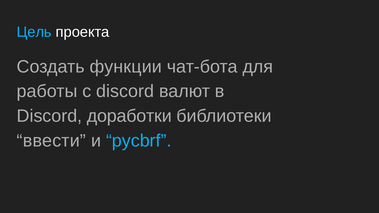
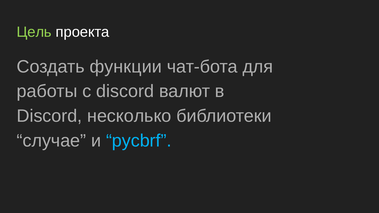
Цель colour: light blue -> light green
доработки: доработки -> несколько
ввести: ввести -> случае
